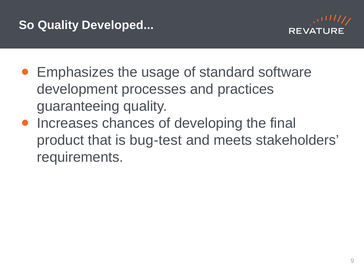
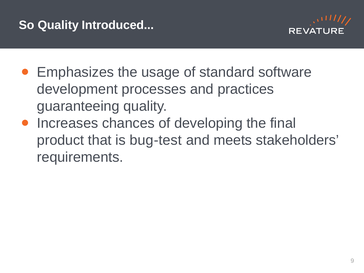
Developed: Developed -> Introduced
